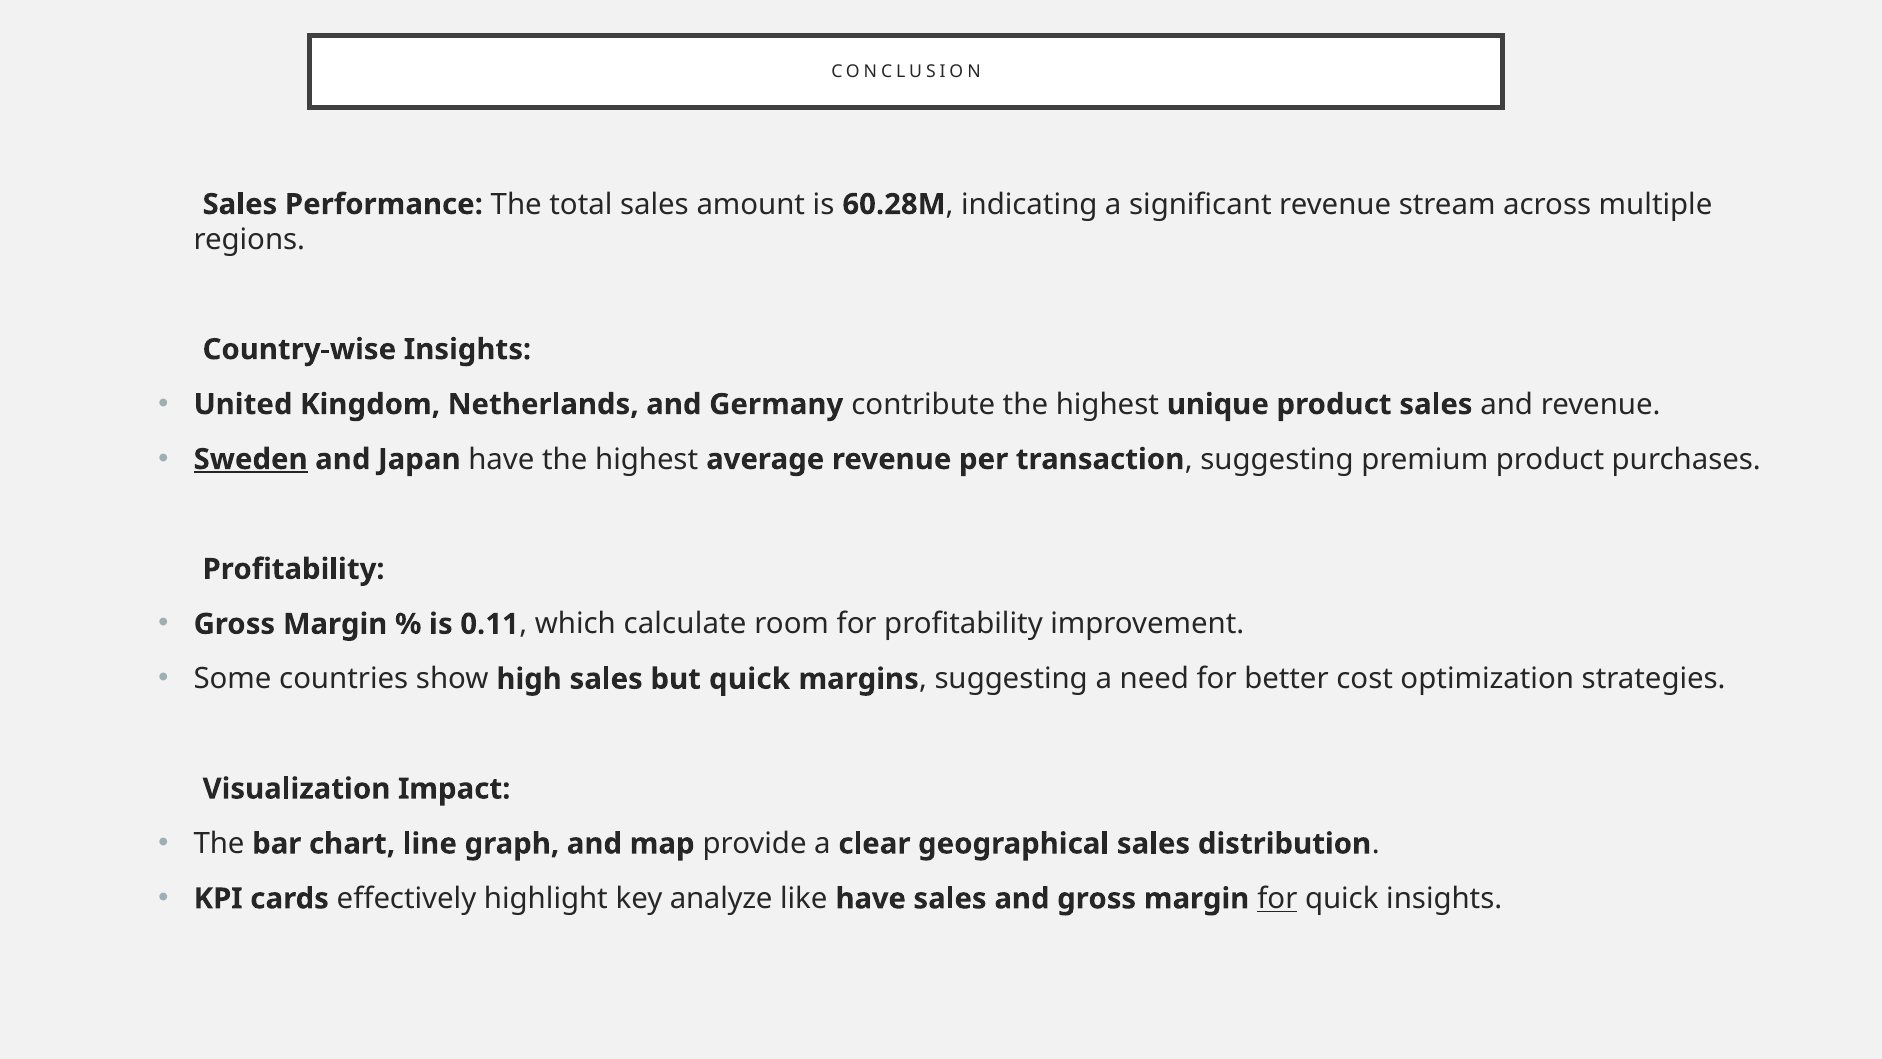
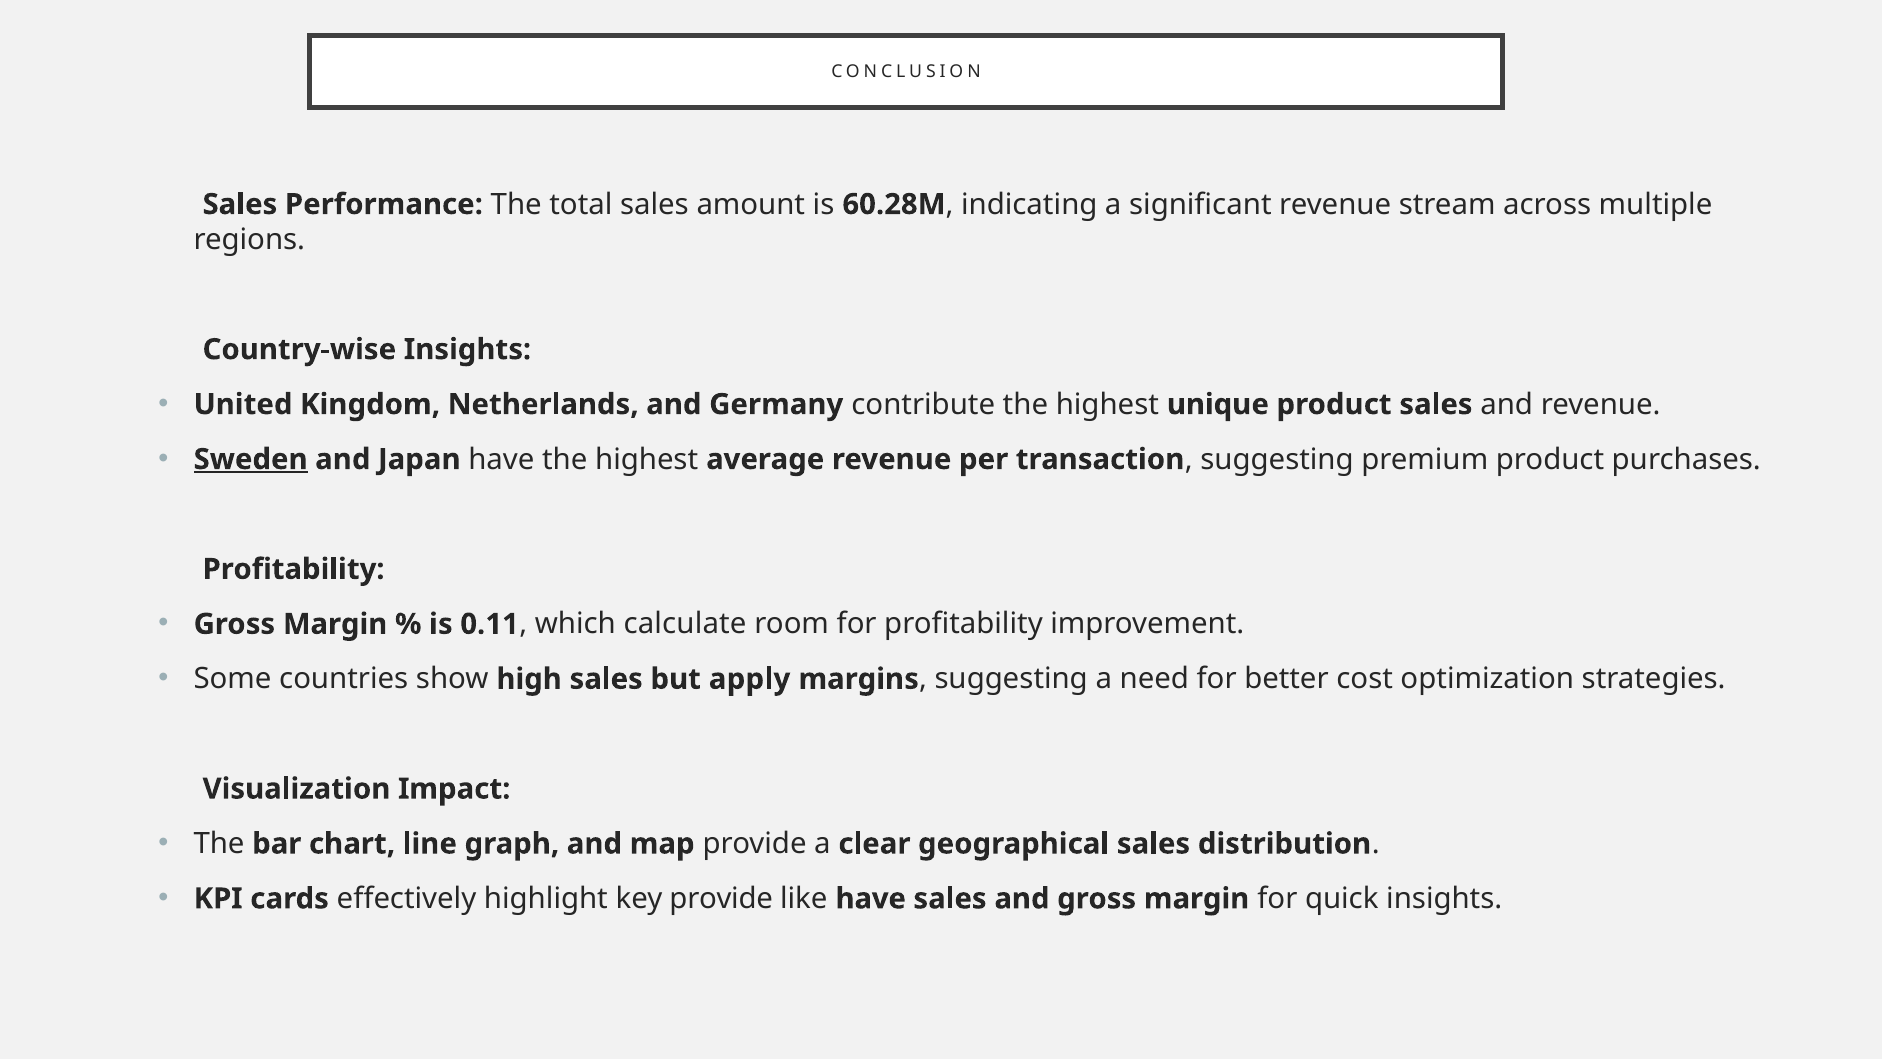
but quick: quick -> apply
key analyze: analyze -> provide
for at (1277, 898) underline: present -> none
